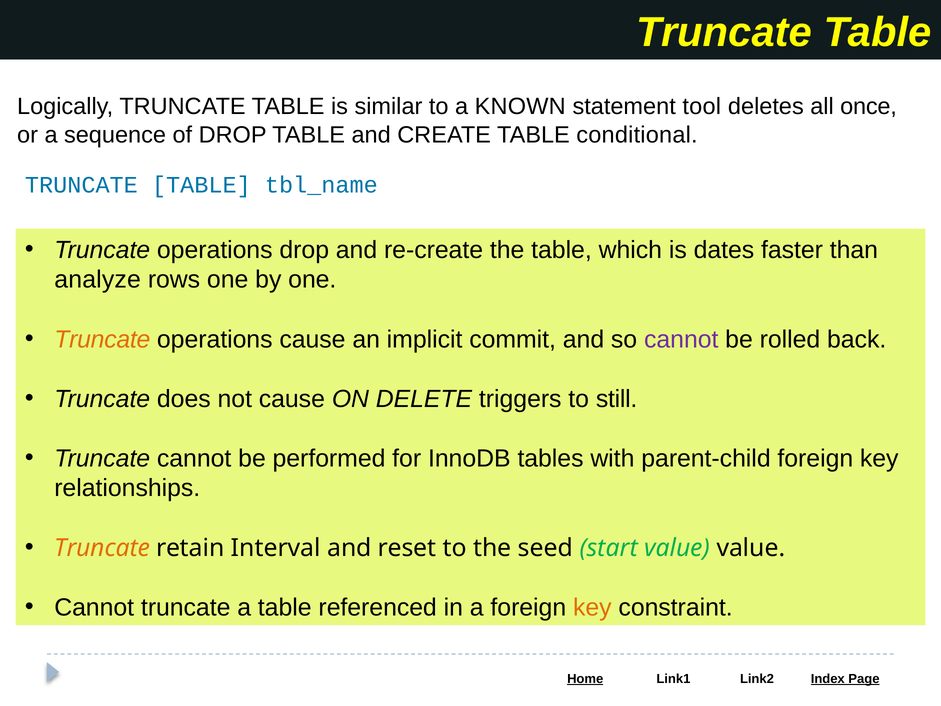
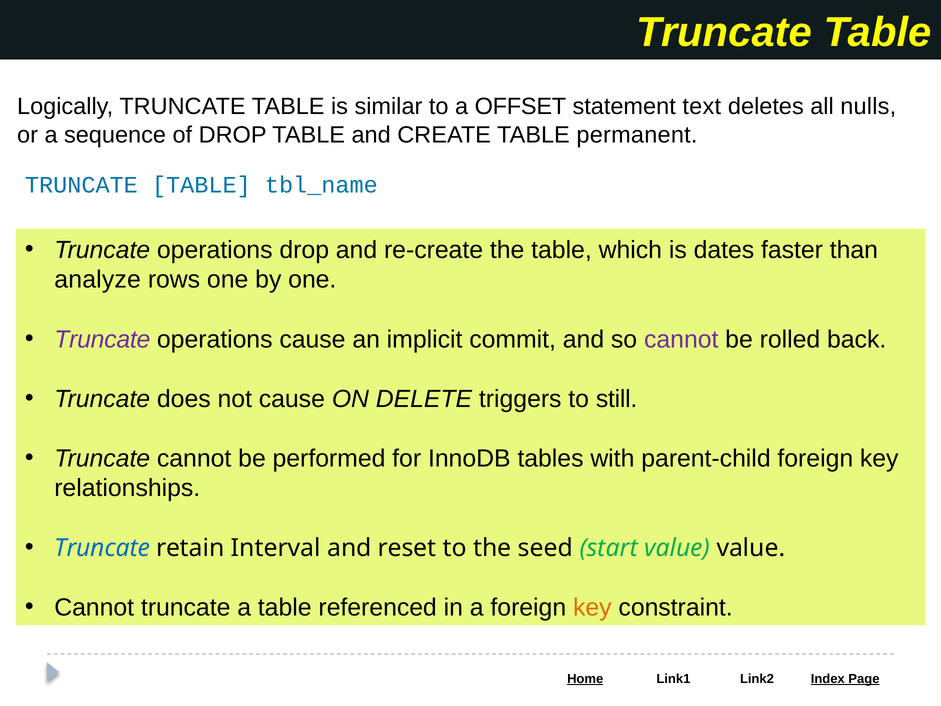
KNOWN: KNOWN -> OFFSET
tool: tool -> text
once: once -> nulls
conditional: conditional -> permanent
Truncate at (102, 339) colour: orange -> purple
Truncate at (102, 548) colour: orange -> blue
